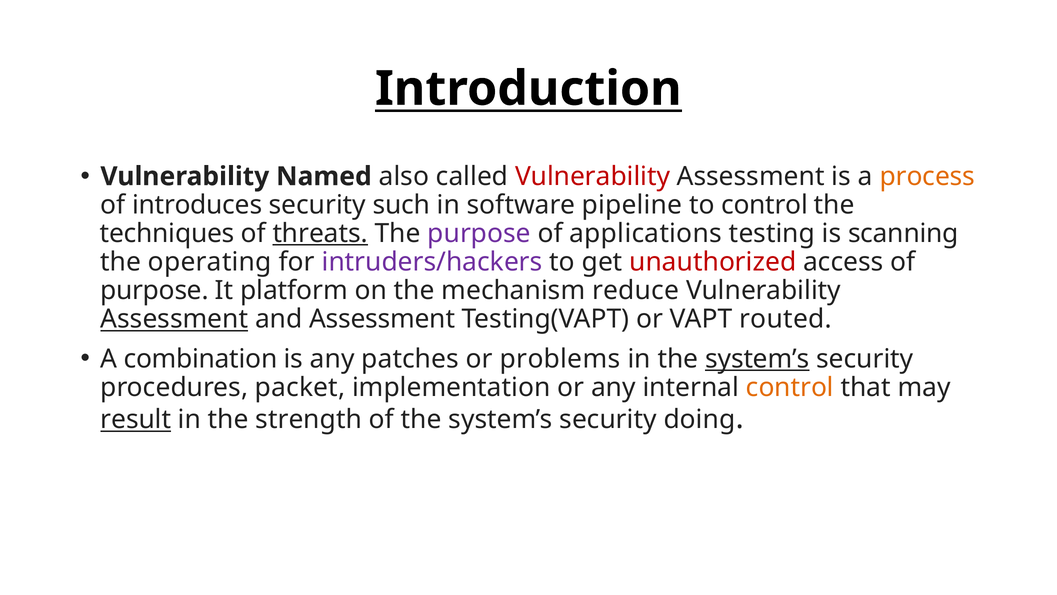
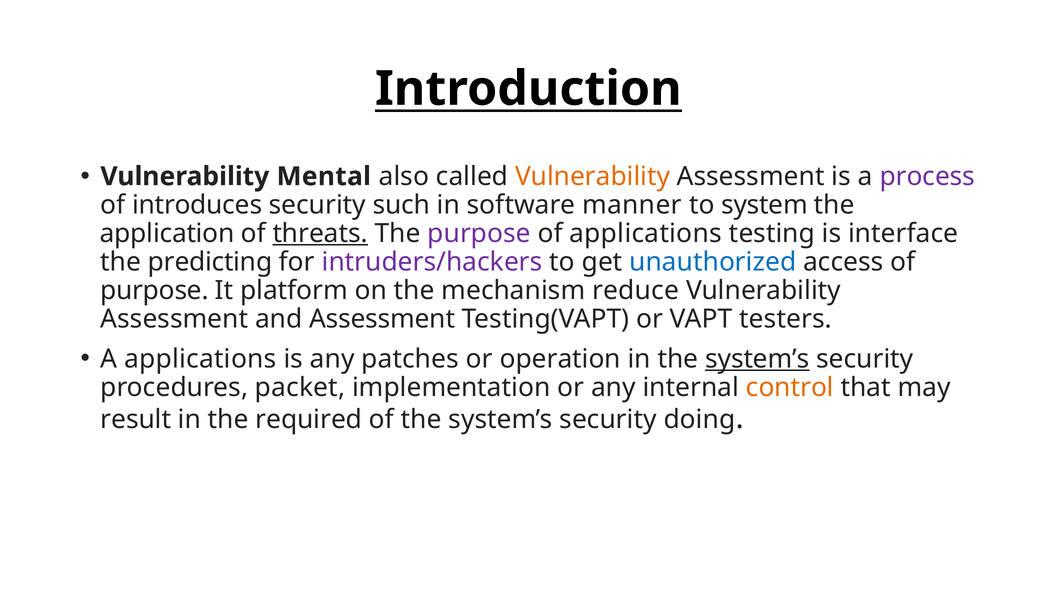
Named: Named -> Mental
Vulnerability at (593, 176) colour: red -> orange
process colour: orange -> purple
pipeline: pipeline -> manner
to control: control -> system
techniques: techniques -> application
scanning: scanning -> interface
operating: operating -> predicting
unauthorized colour: red -> blue
Assessment at (174, 319) underline: present -> none
routed: routed -> testers
A combination: combination -> applications
problems: problems -> operation
result underline: present -> none
strength: strength -> required
